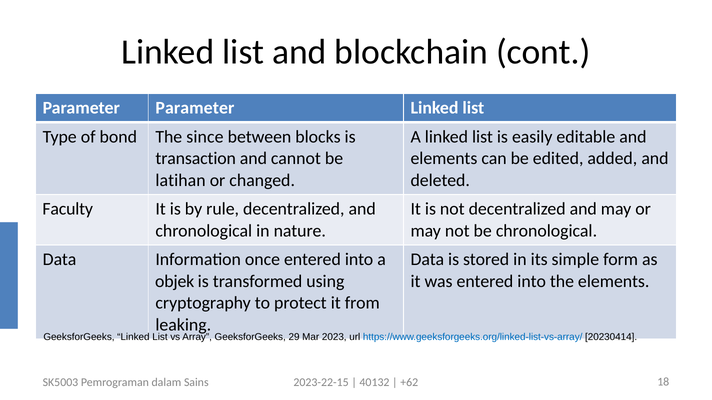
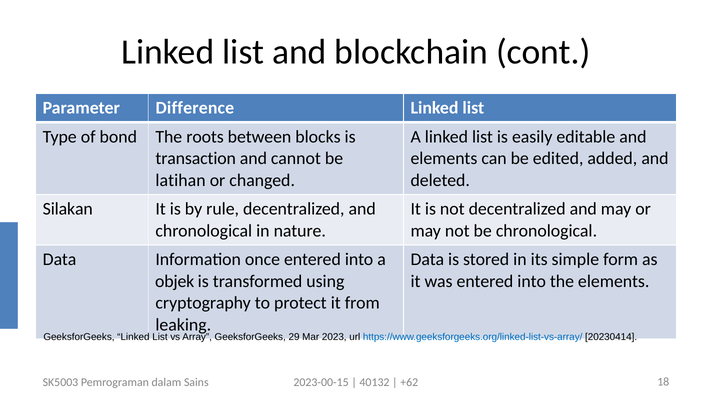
Parameter Parameter: Parameter -> Difference
since: since -> roots
Faculty: Faculty -> Silakan
2023-22-15: 2023-22-15 -> 2023-00-15
